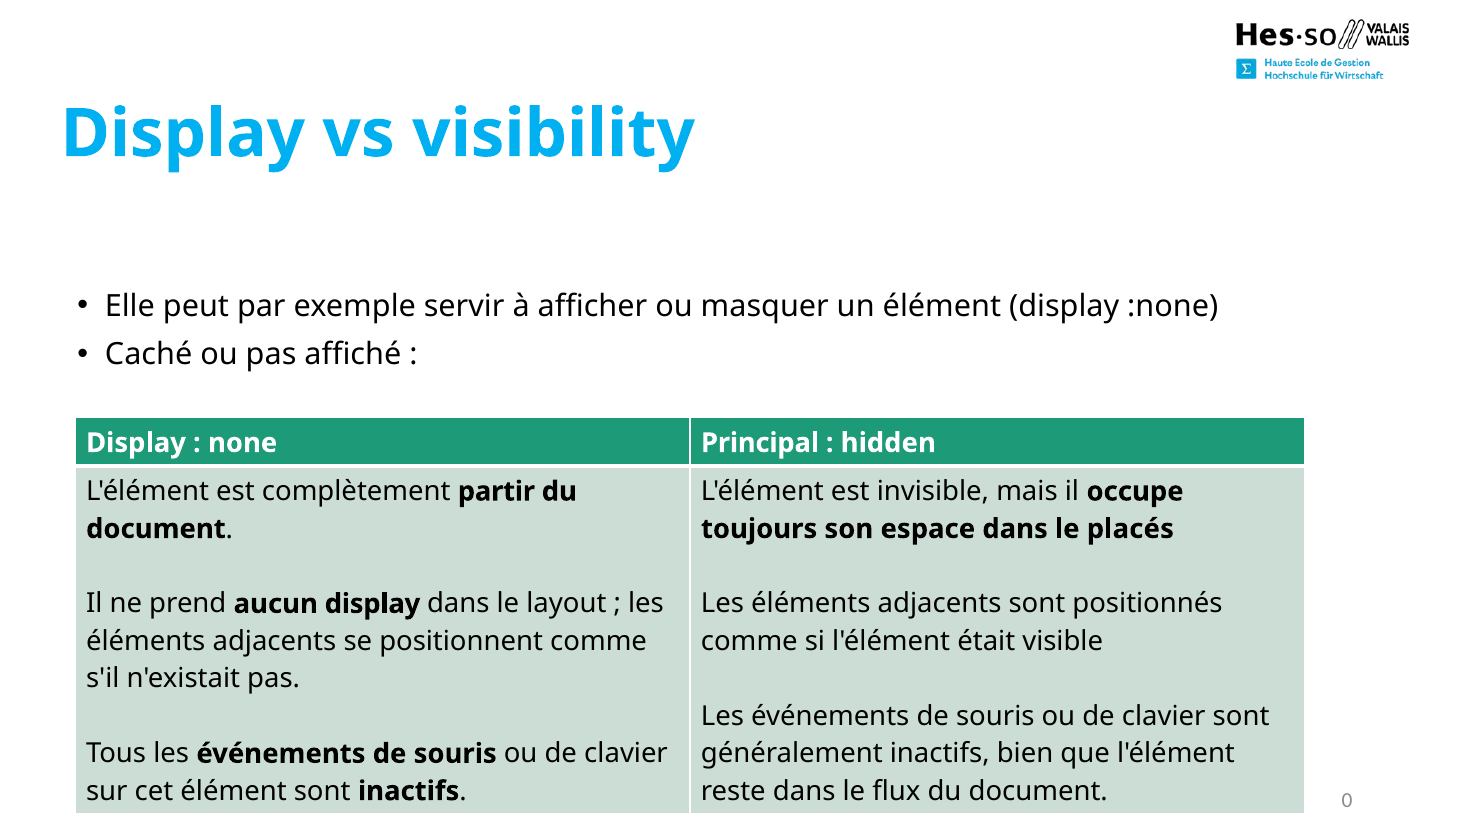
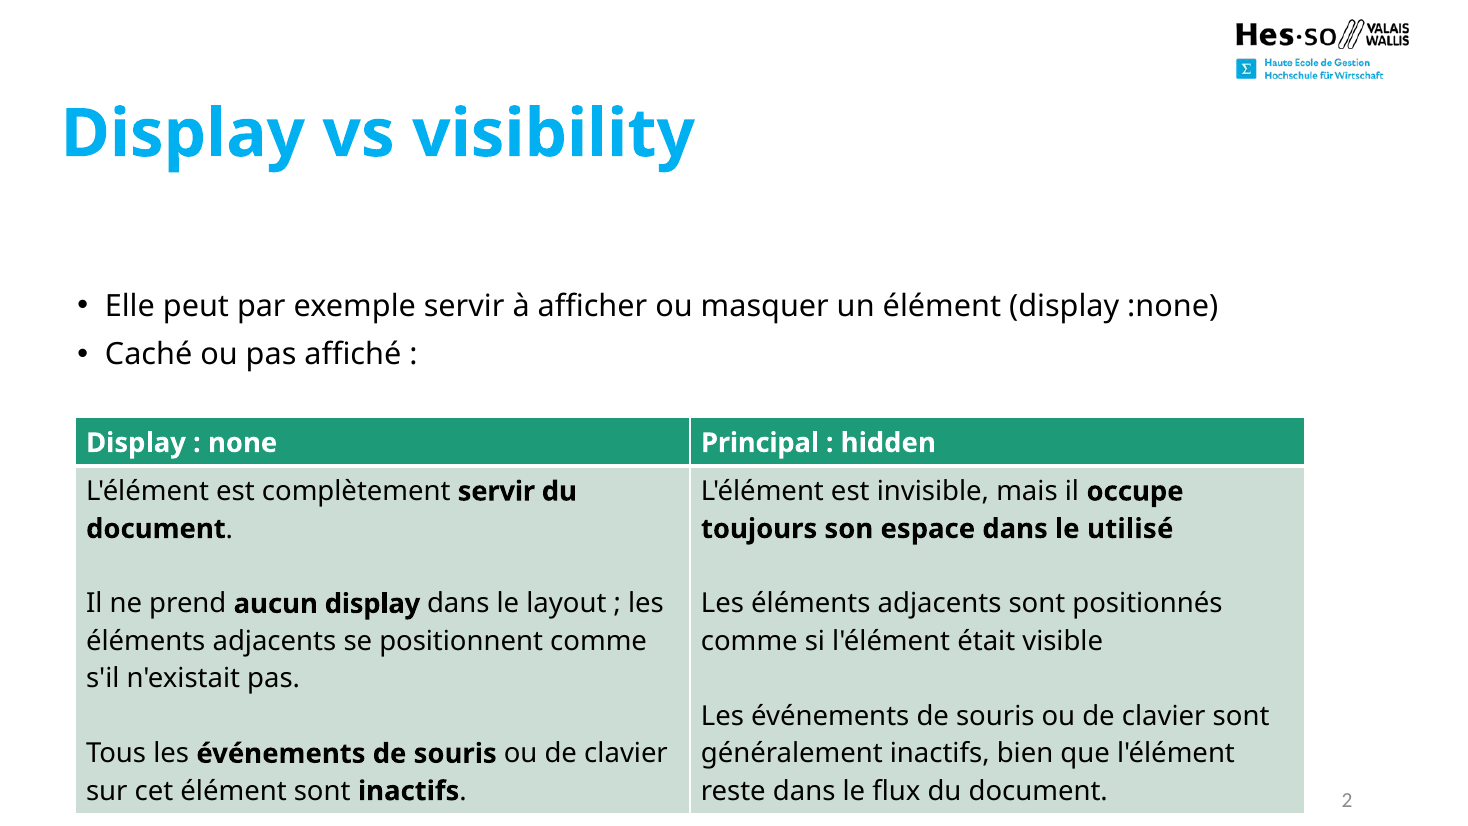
complètement partir: partir -> servir
placés: placés -> utilisé
0: 0 -> 2
